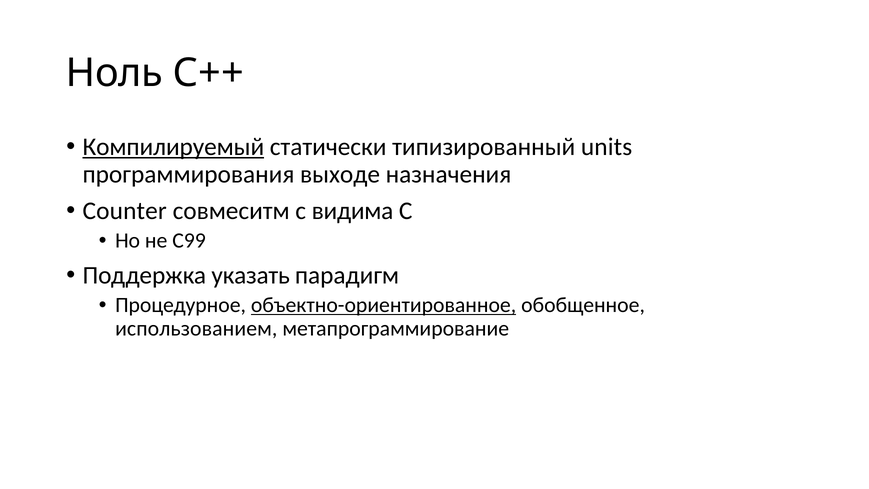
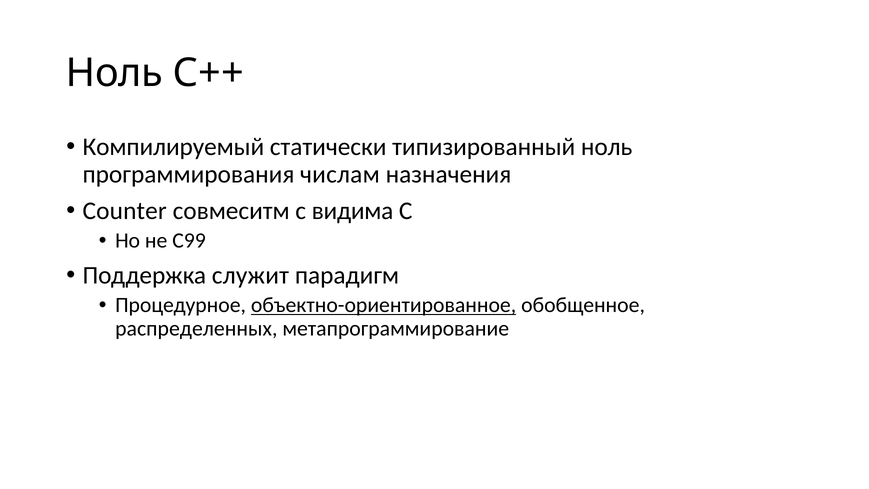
Компилируемый underline: present -> none
типизированный units: units -> ноль
выходе: выходе -> числам
указать: указать -> служит
использованием: использованием -> распределенных
